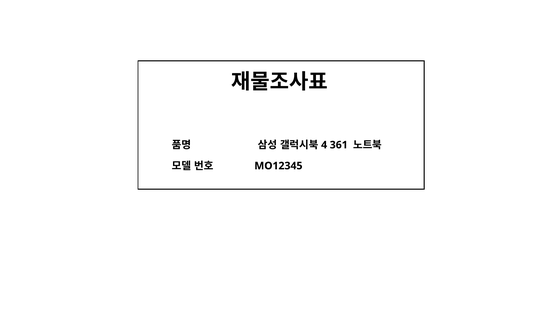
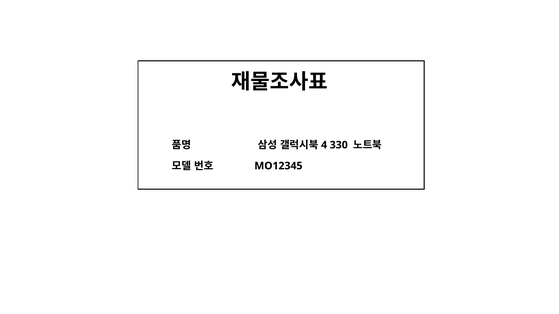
361: 361 -> 330
